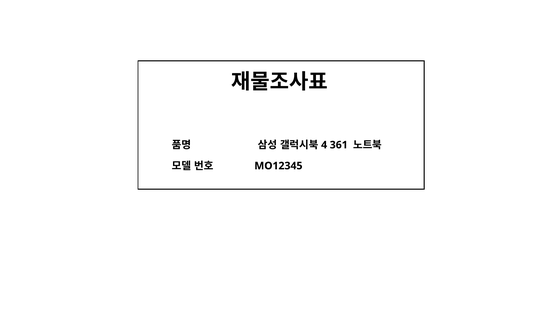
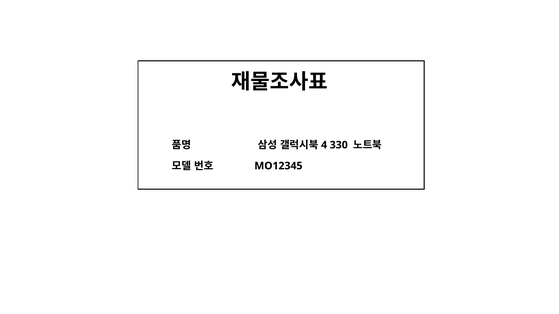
361: 361 -> 330
